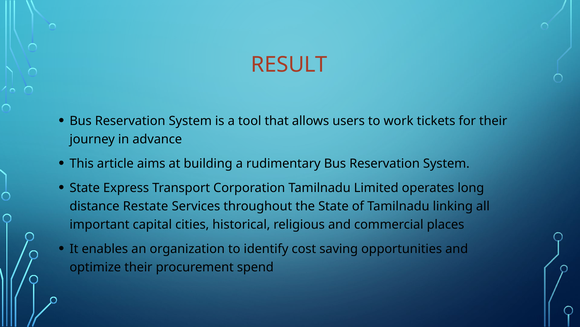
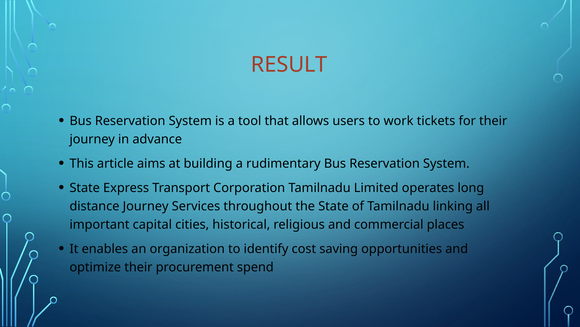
distance Restate: Restate -> Journey
